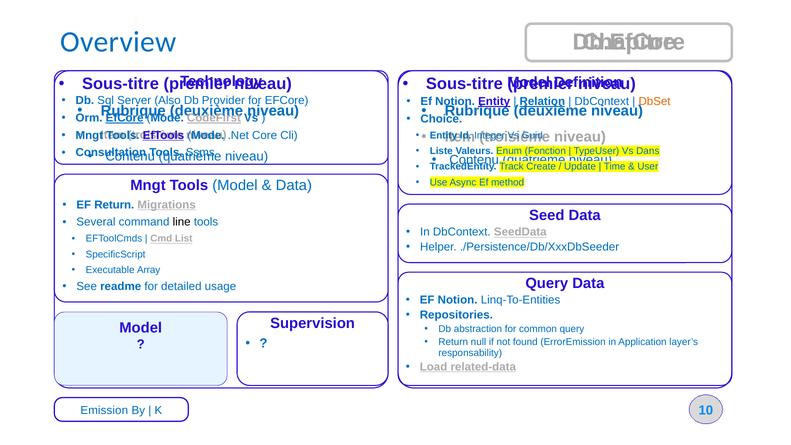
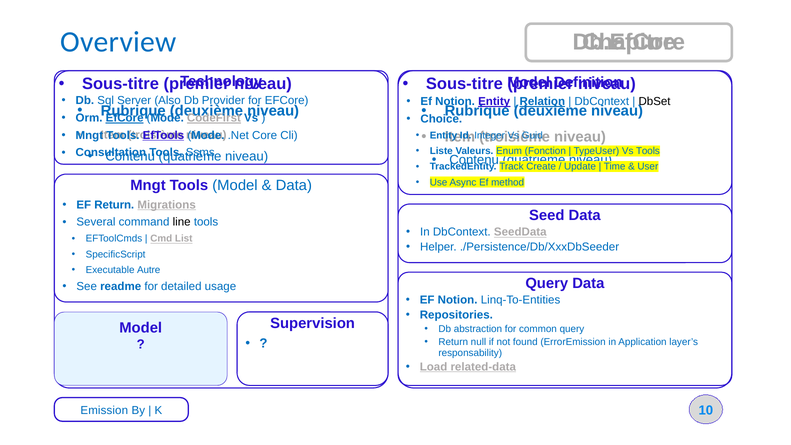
DbSet colour: orange -> black
Vs Dans: Dans -> Tools
Array: Array -> Autre
